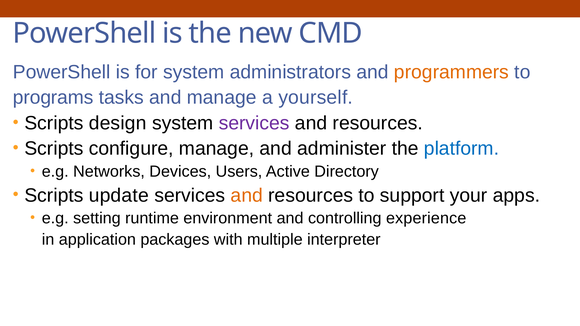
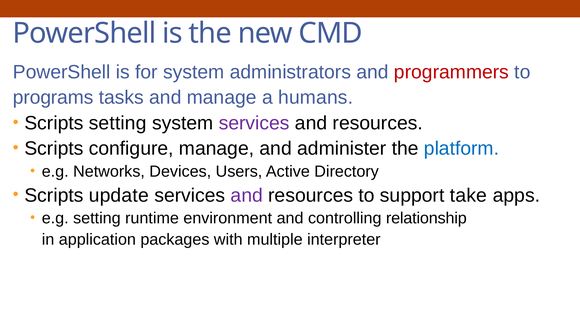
programmers colour: orange -> red
yourself: yourself -> humans
Scripts design: design -> setting
and at (247, 195) colour: orange -> purple
your: your -> take
experience: experience -> relationship
